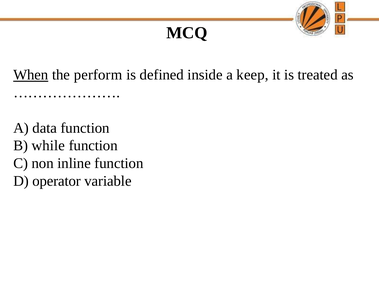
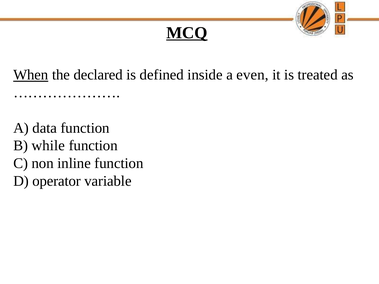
MCQ underline: none -> present
perform: perform -> declared
keep: keep -> even
